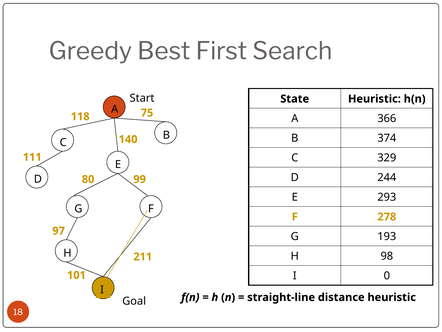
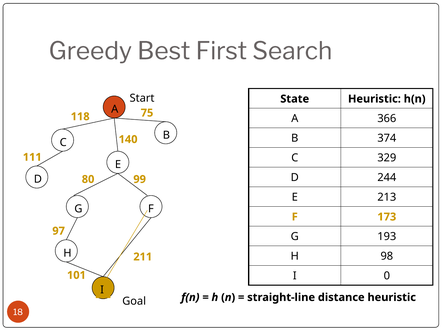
293: 293 -> 213
278: 278 -> 173
